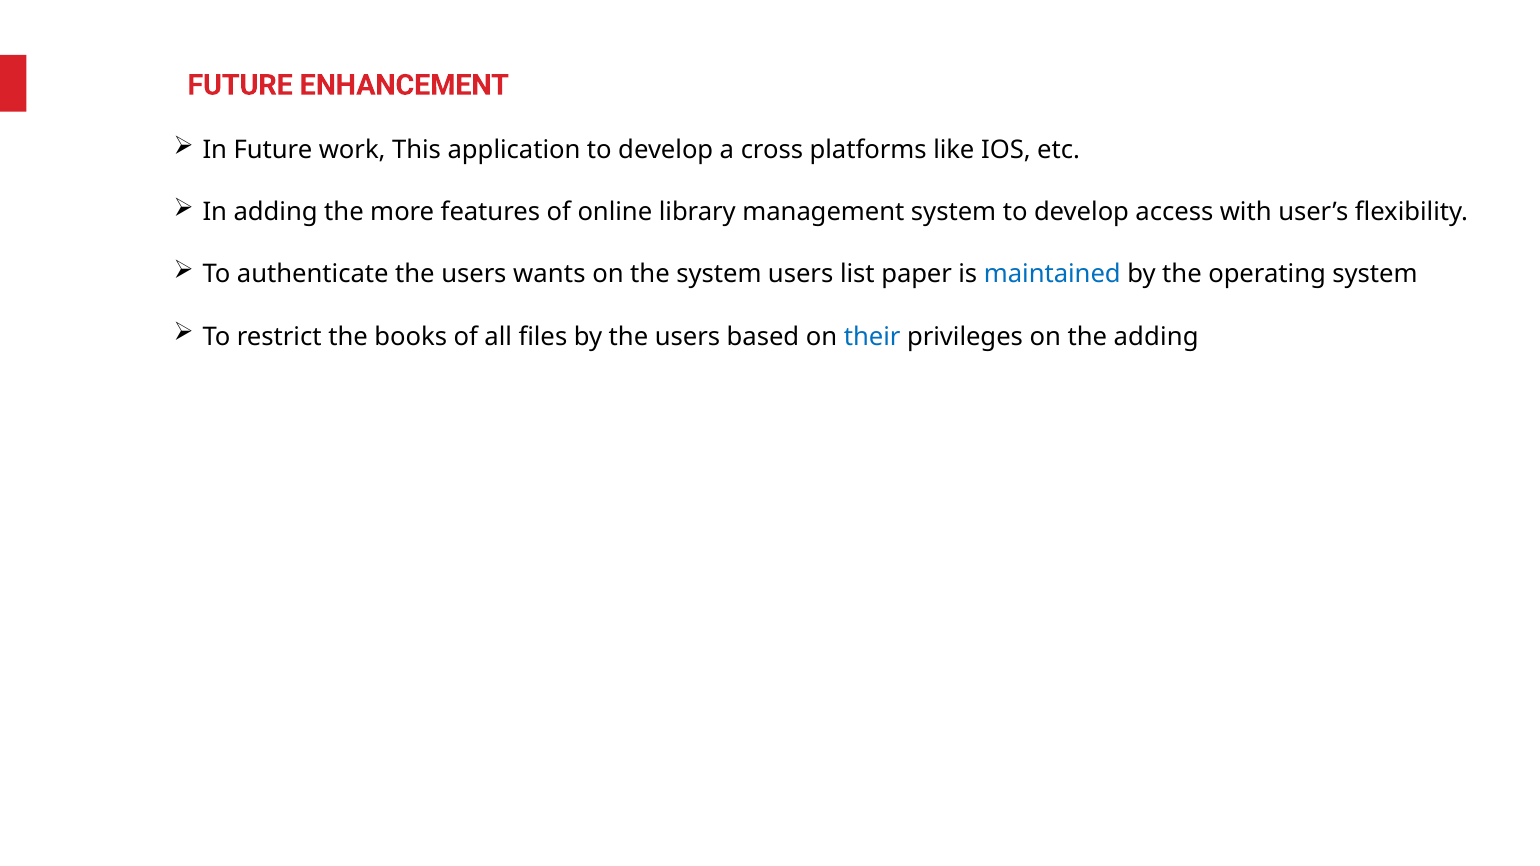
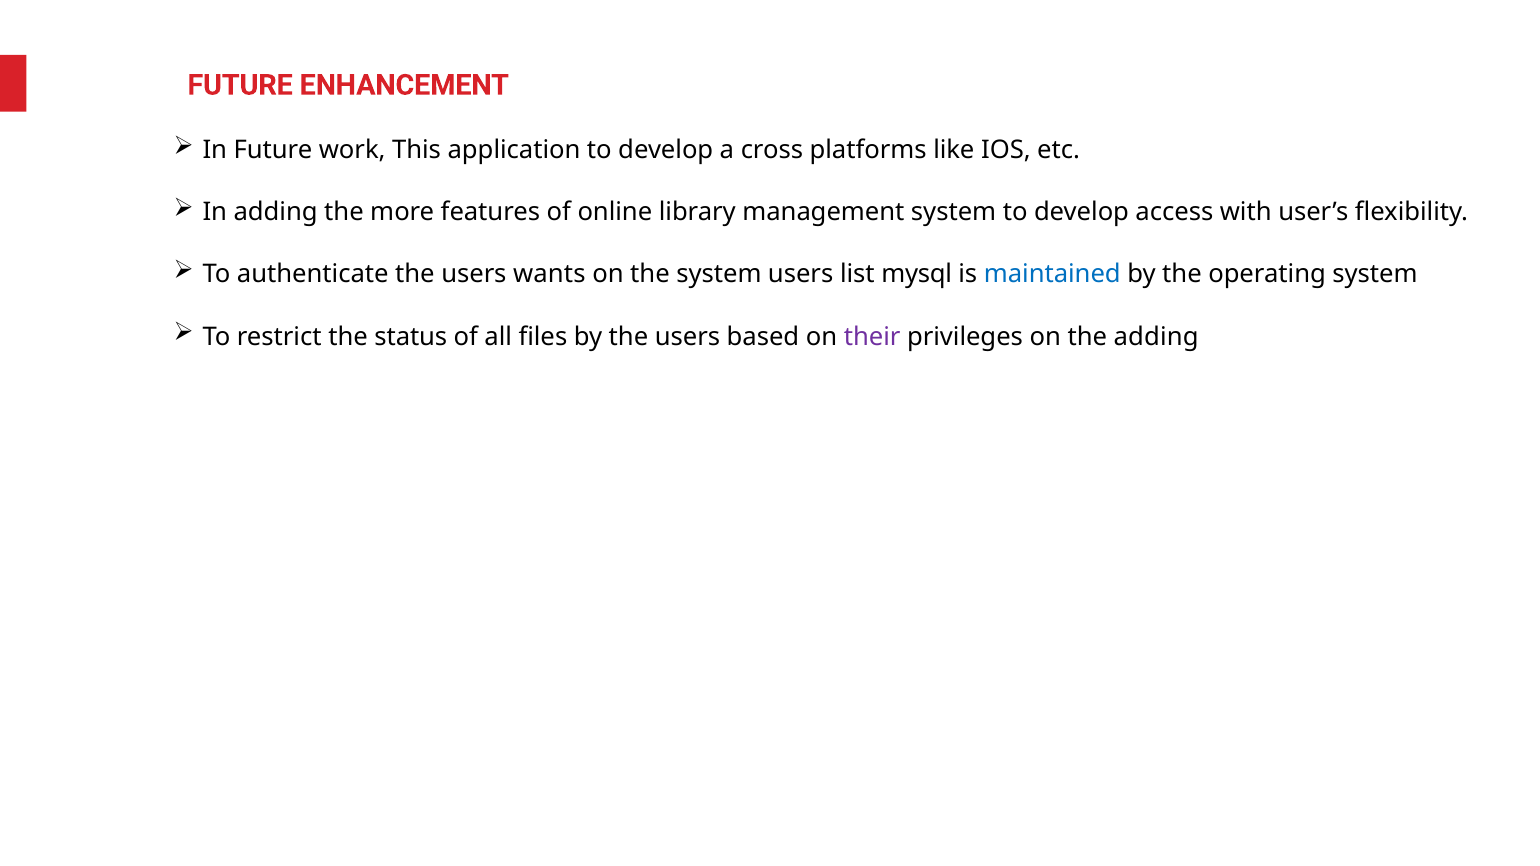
paper: paper -> mysql
books: books -> status
their colour: blue -> purple
